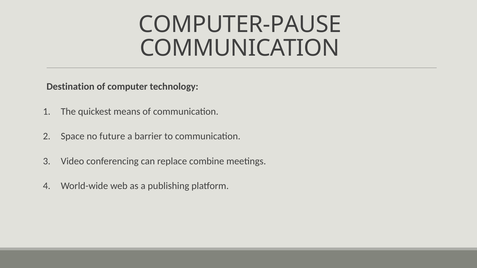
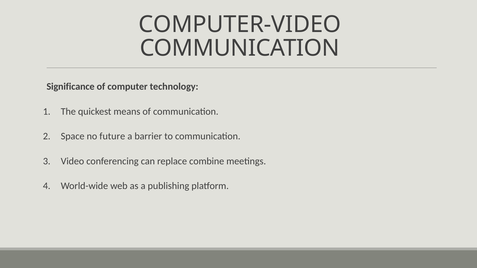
COMPUTER-PAUSE: COMPUTER-PAUSE -> COMPUTER-VIDEO
Destination: Destination -> Significance
